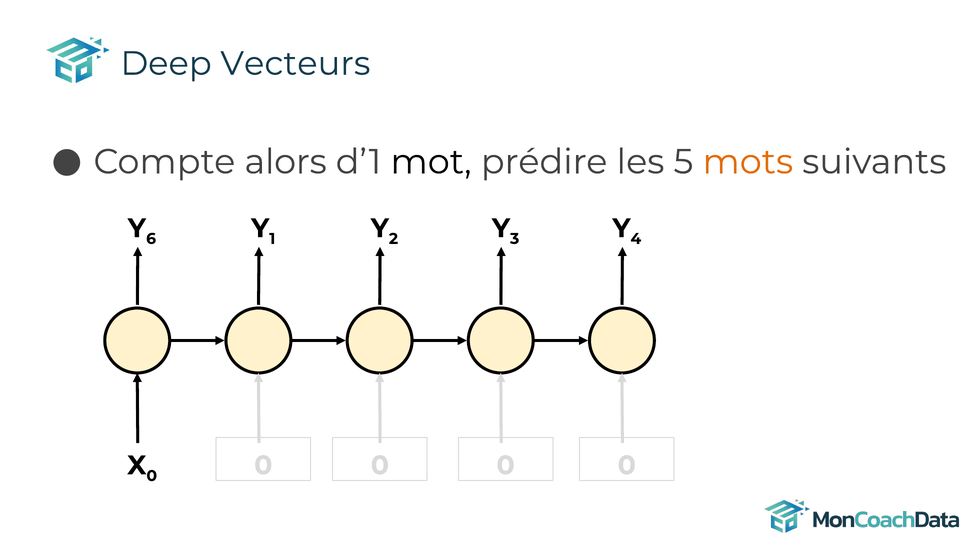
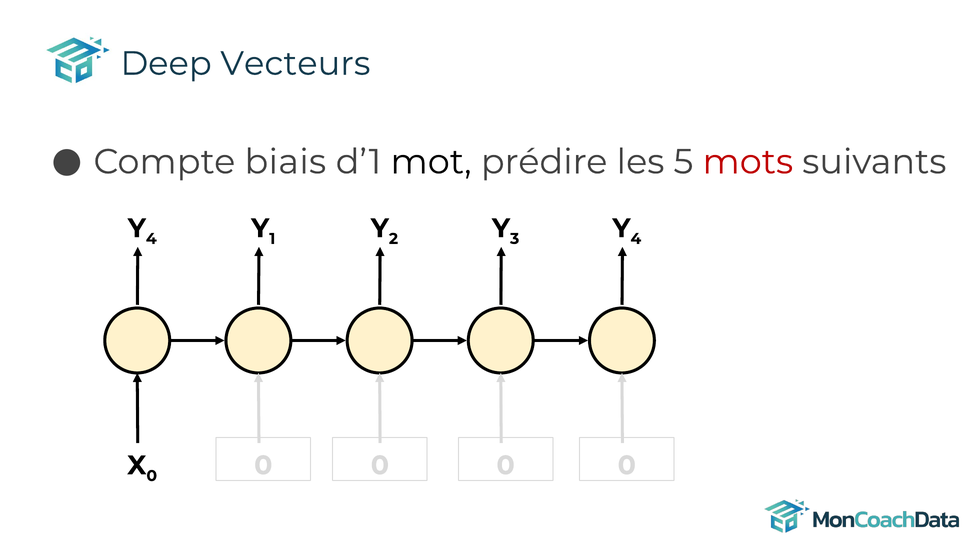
alors: alors -> biais
mots colour: orange -> red
6 at (151, 239): 6 -> 4
